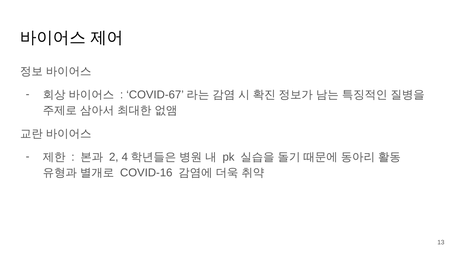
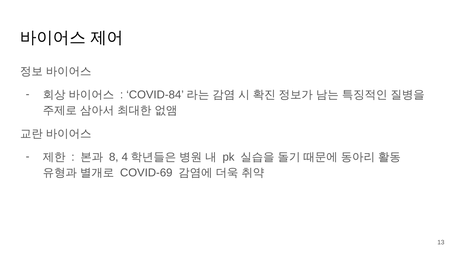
COVID-67: COVID-67 -> COVID-84
2: 2 -> 8
COVID-16: COVID-16 -> COVID-69
